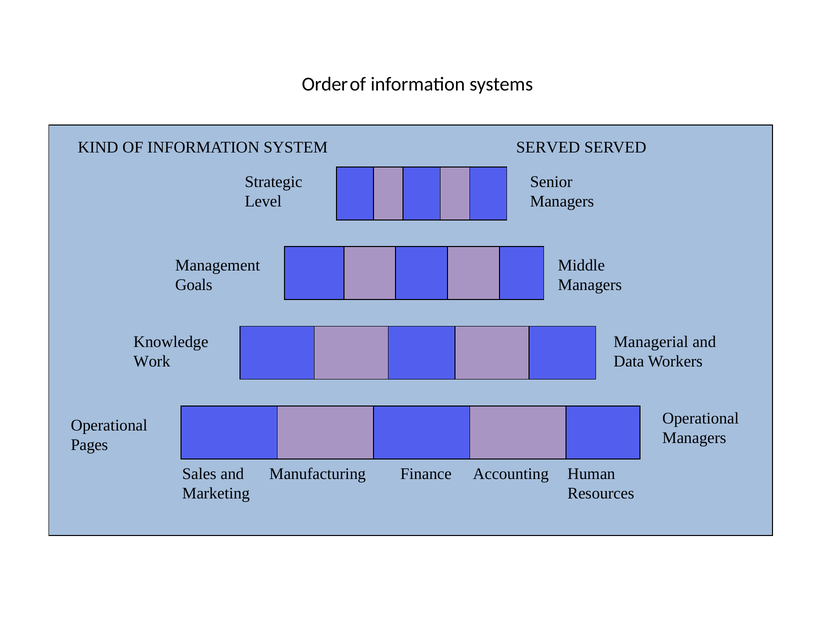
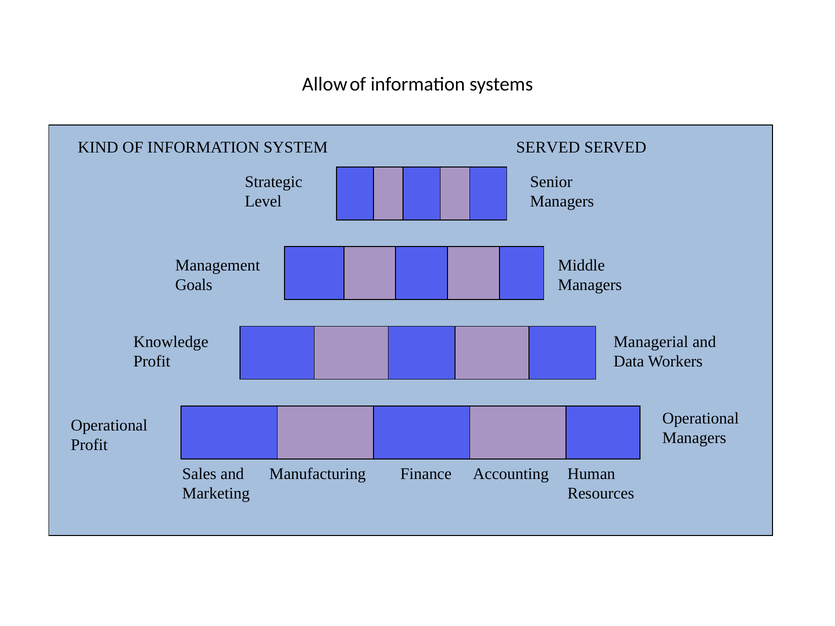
Order: Order -> Allow
Work at (152, 361): Work -> Profit
Pages at (89, 445): Pages -> Profit
